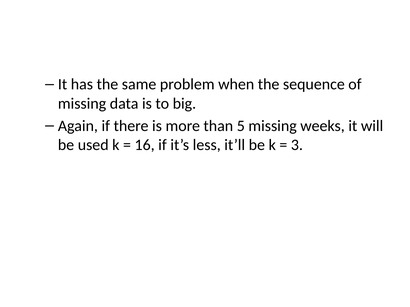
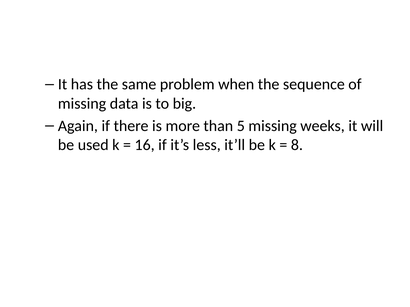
3: 3 -> 8
